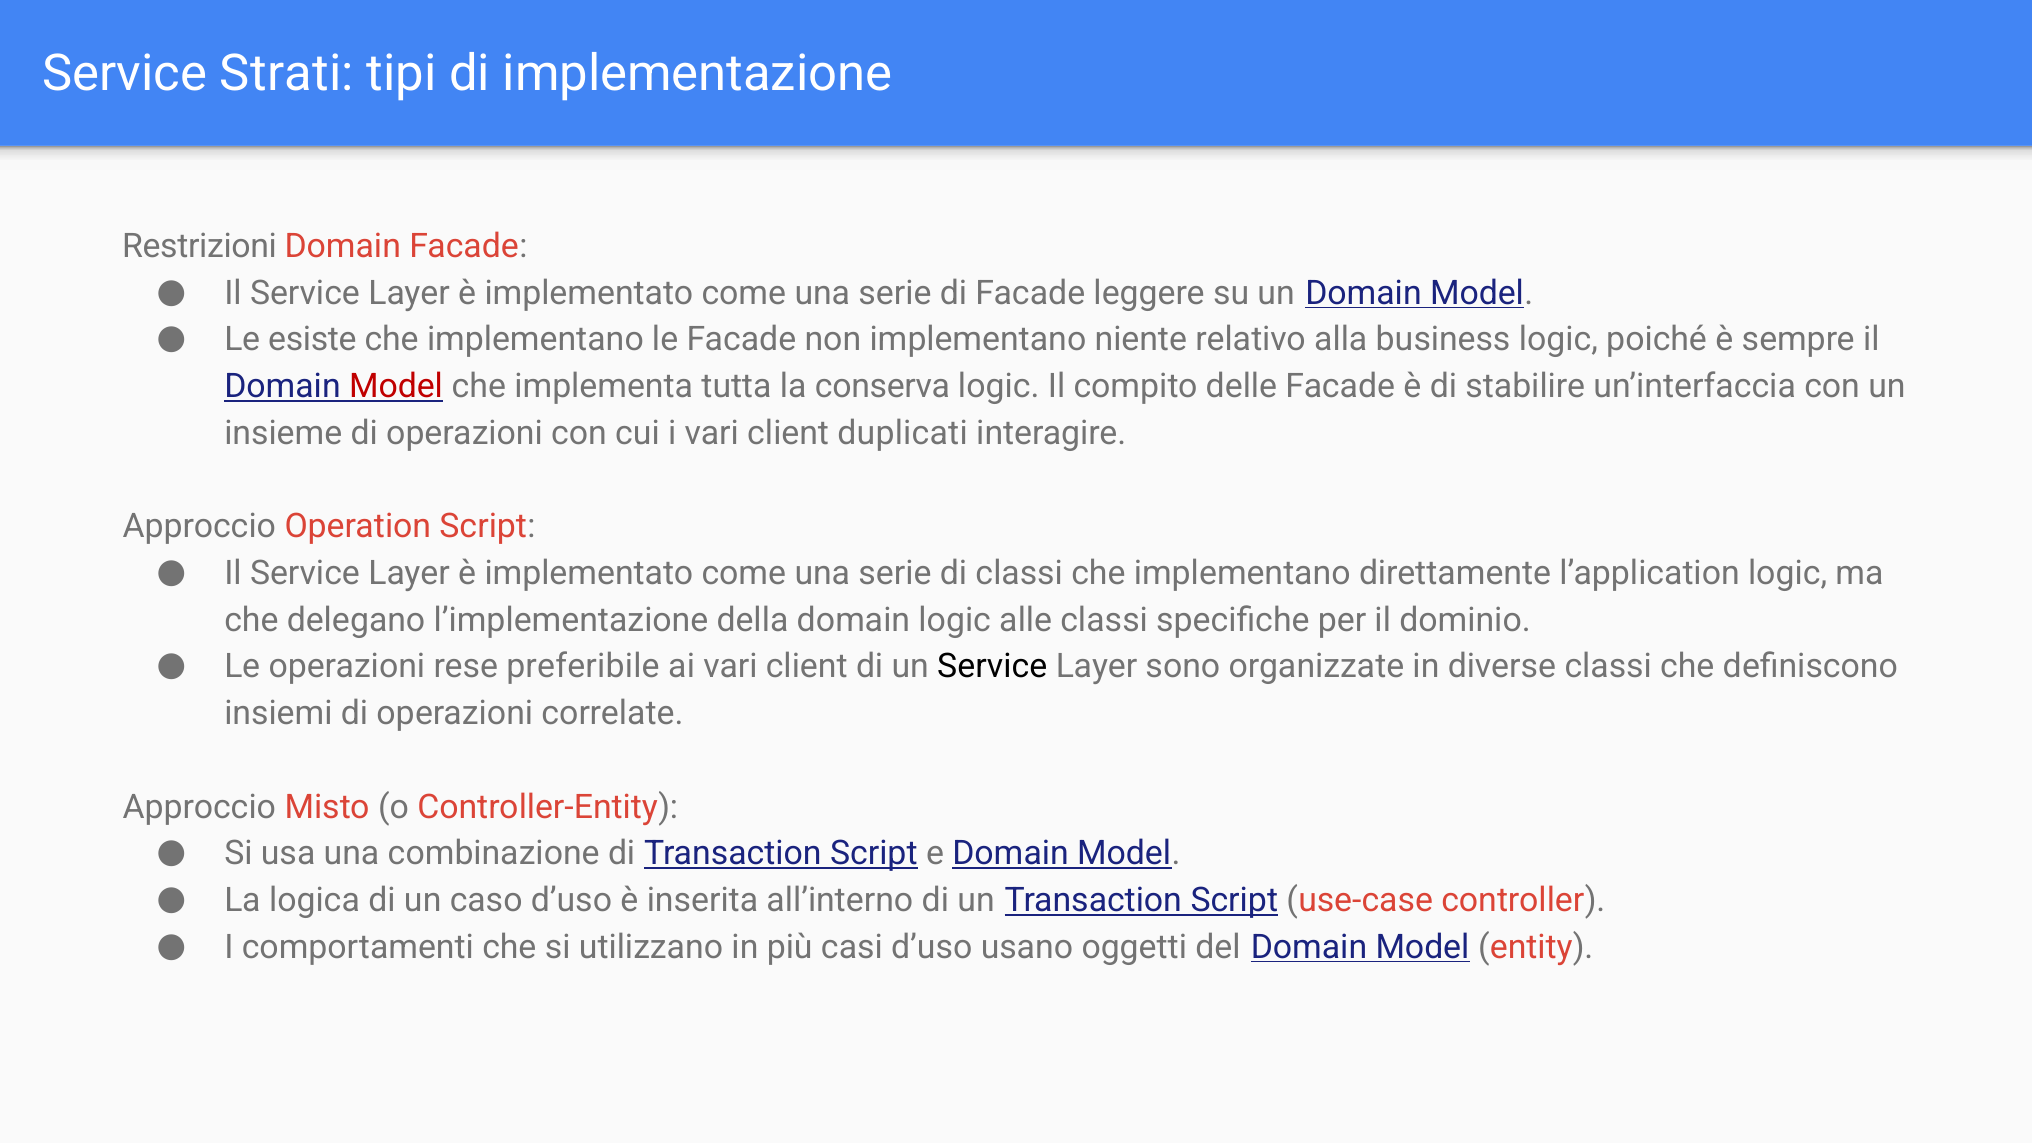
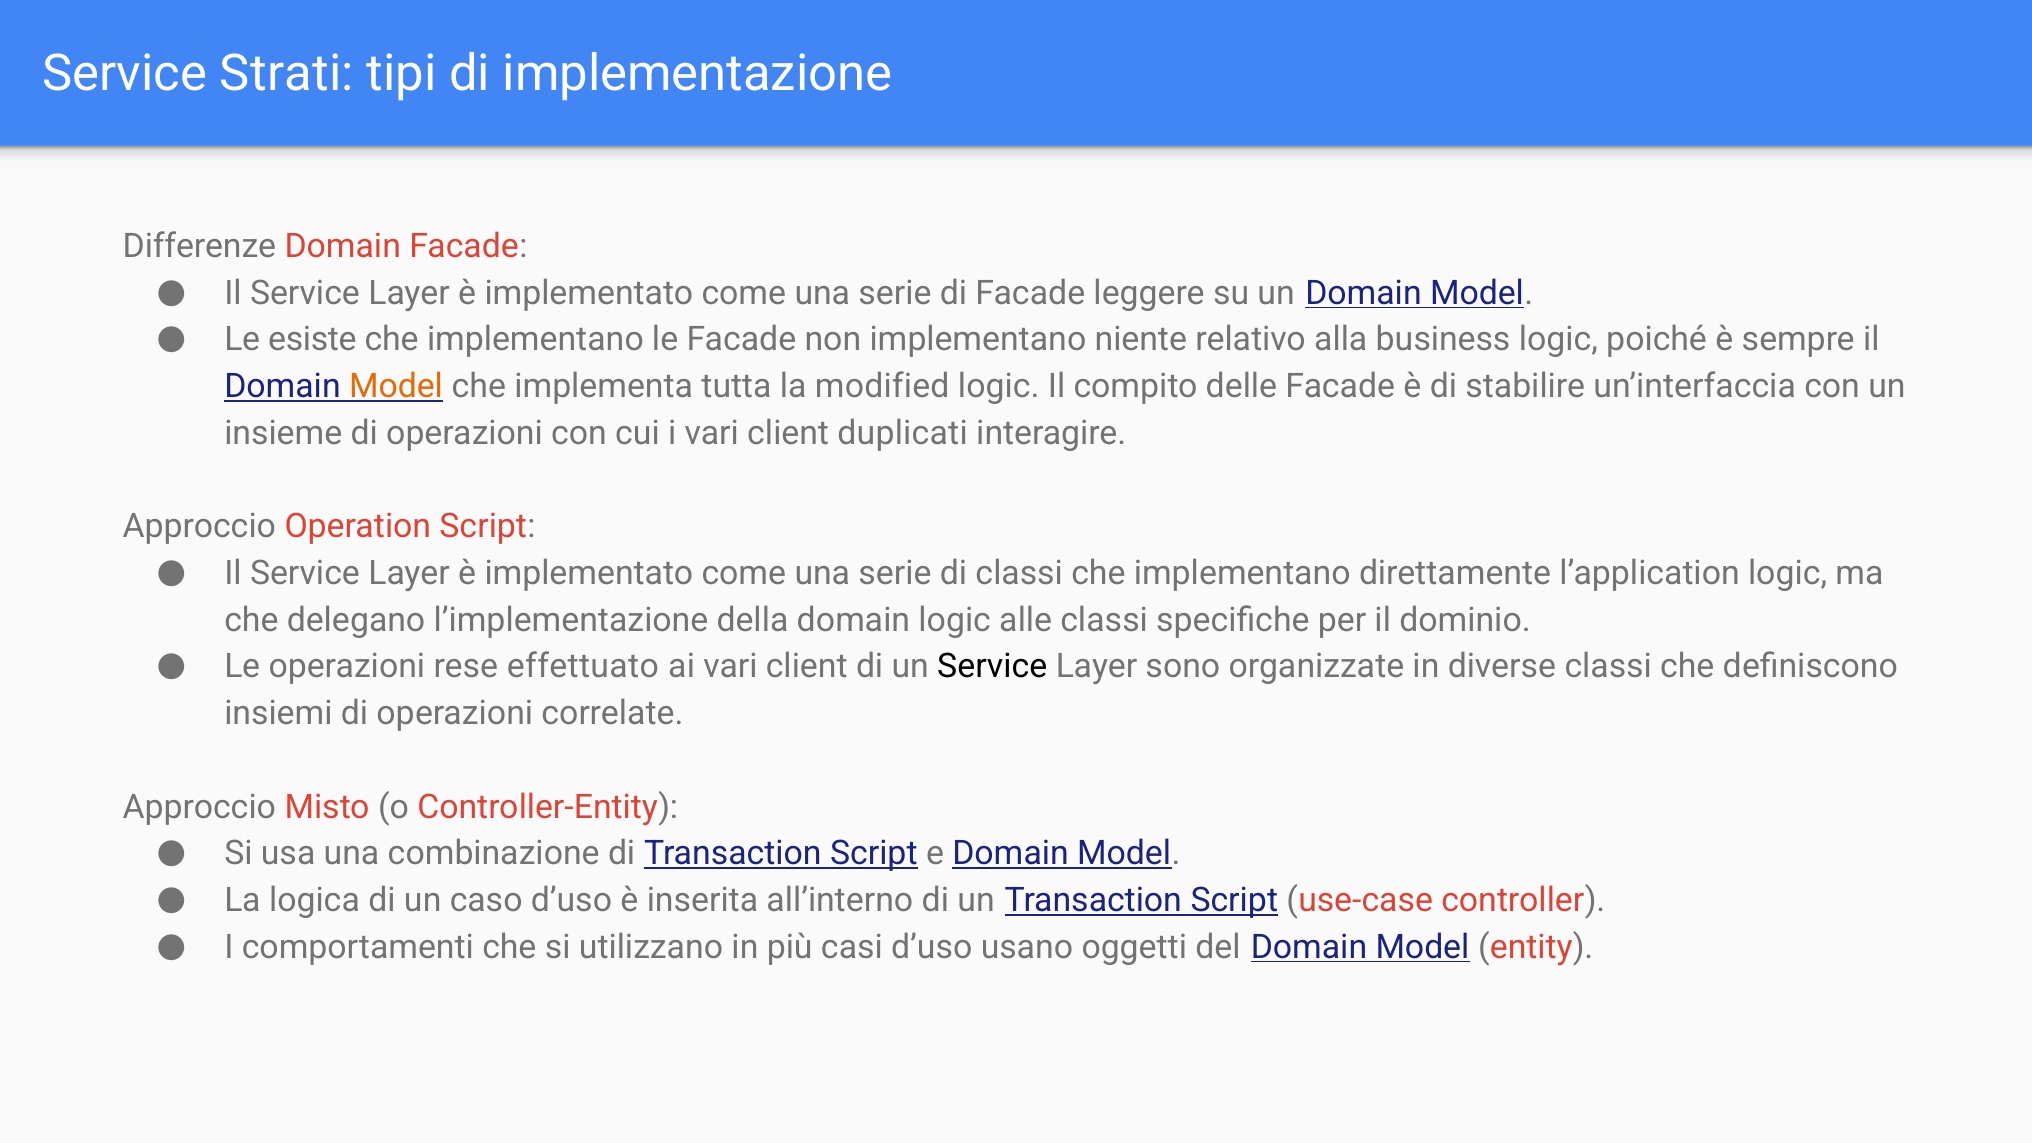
Restrizioni: Restrizioni -> Differenze
Model at (396, 387) colour: red -> orange
conserva: conserva -> modified
preferibile: preferibile -> effettuato
